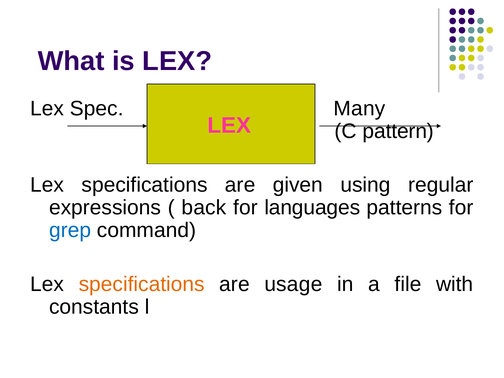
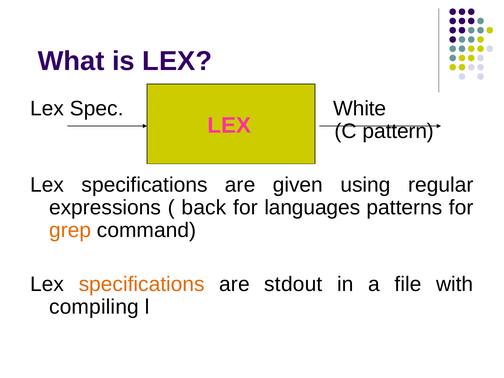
Many: Many -> White
grep colour: blue -> orange
usage: usage -> stdout
constants: constants -> compiling
